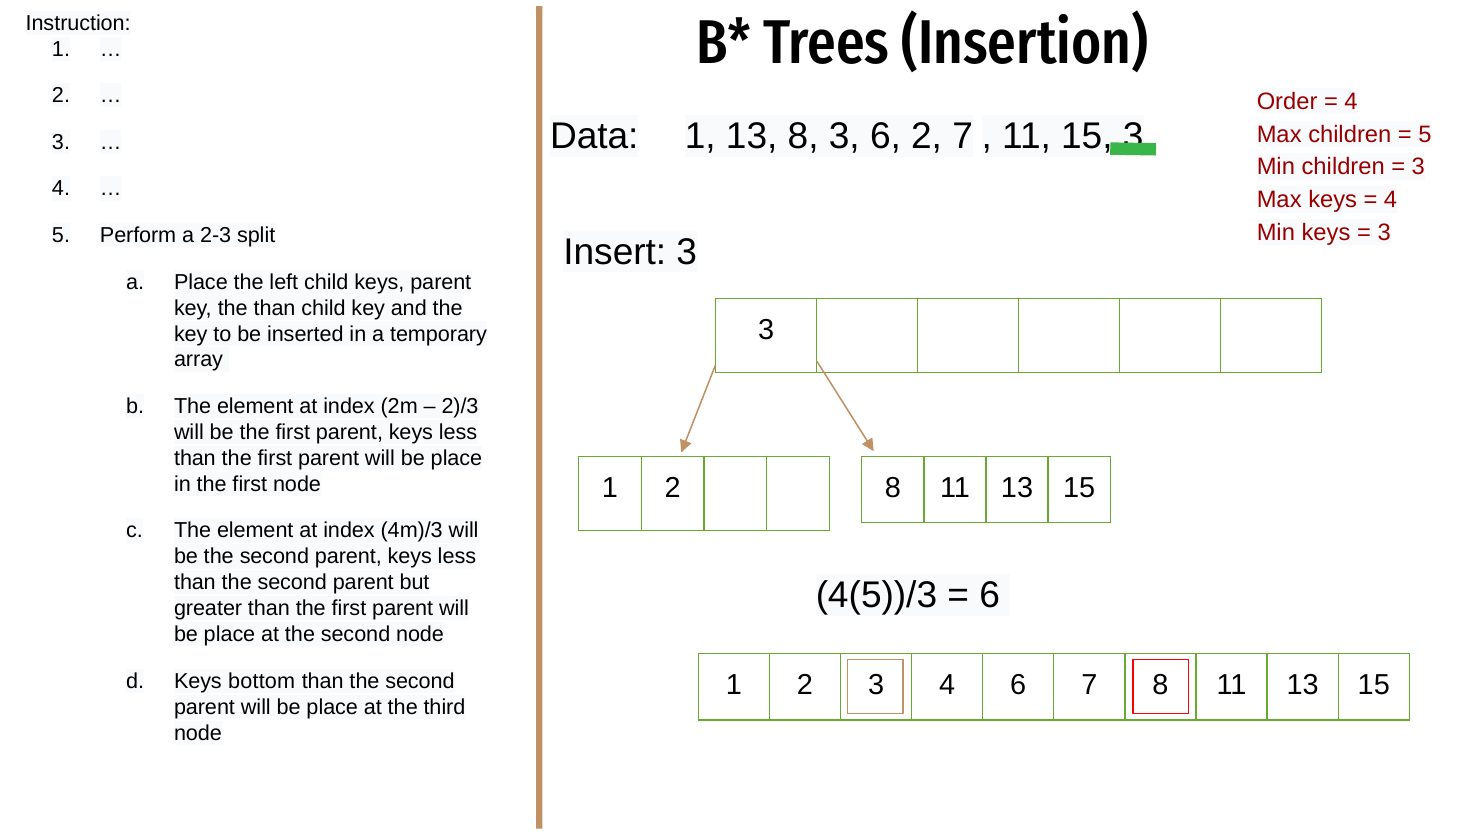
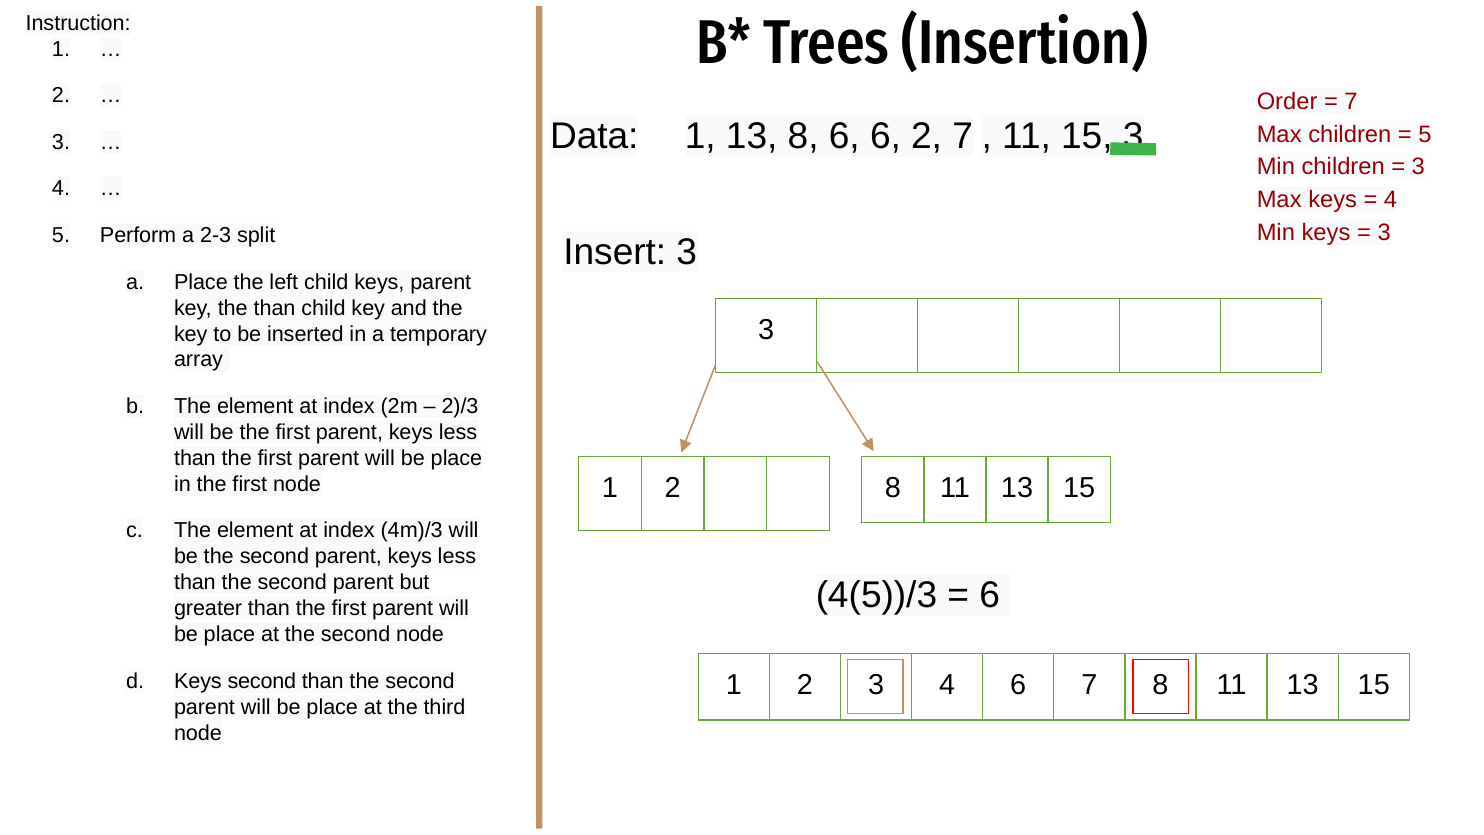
4 at (1351, 102): 4 -> 7
8 3: 3 -> 6
Keys bottom: bottom -> second
